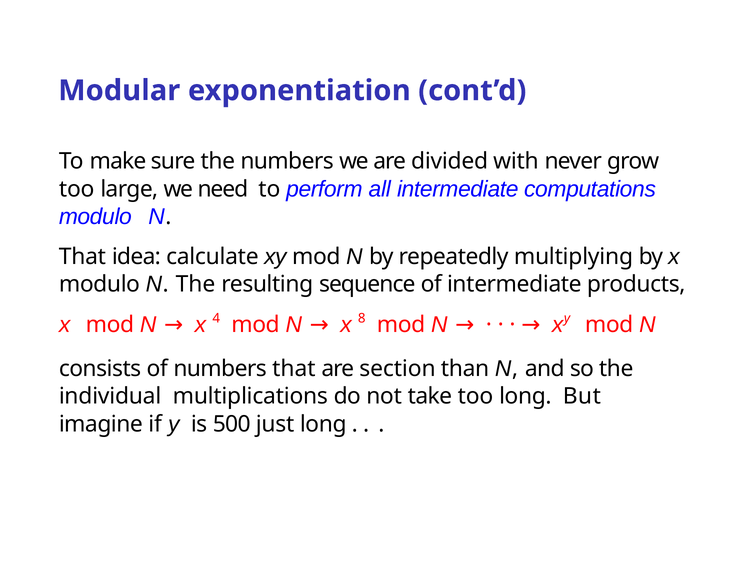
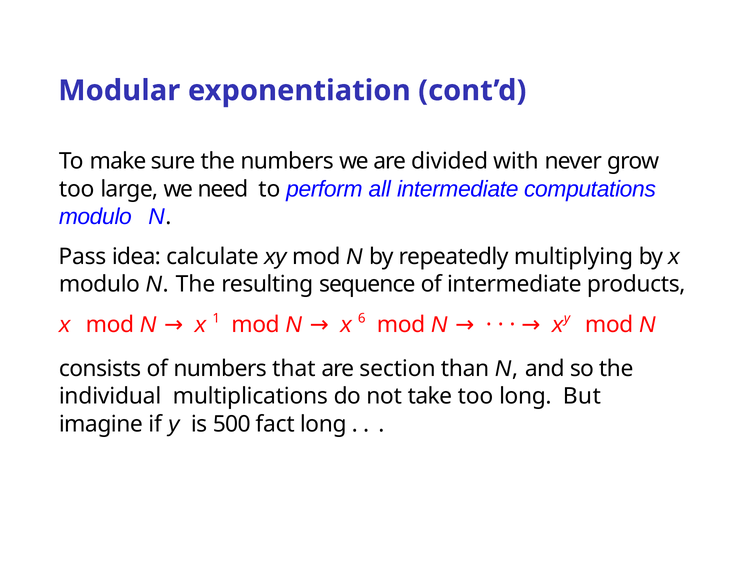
That at (82, 257): That -> Pass
4: 4 -> 1
8: 8 -> 6
just: just -> fact
